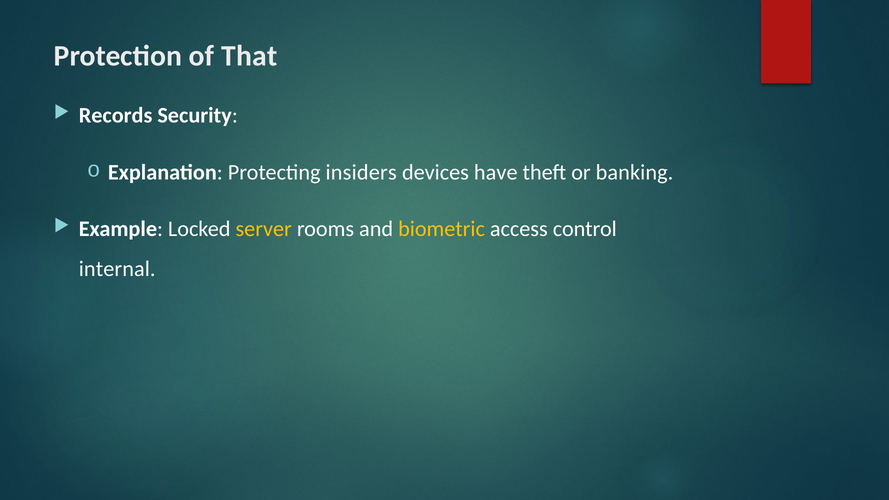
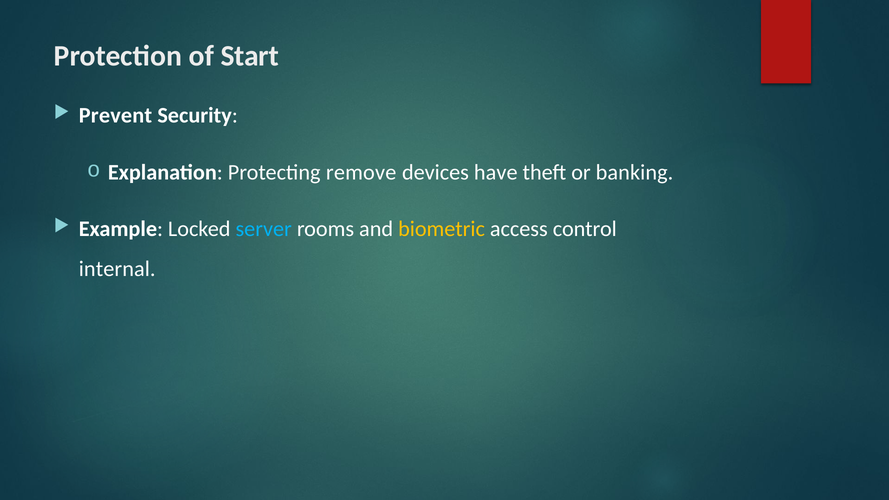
That: That -> Start
Records: Records -> Prevent
insiders: insiders -> remove
server colour: yellow -> light blue
